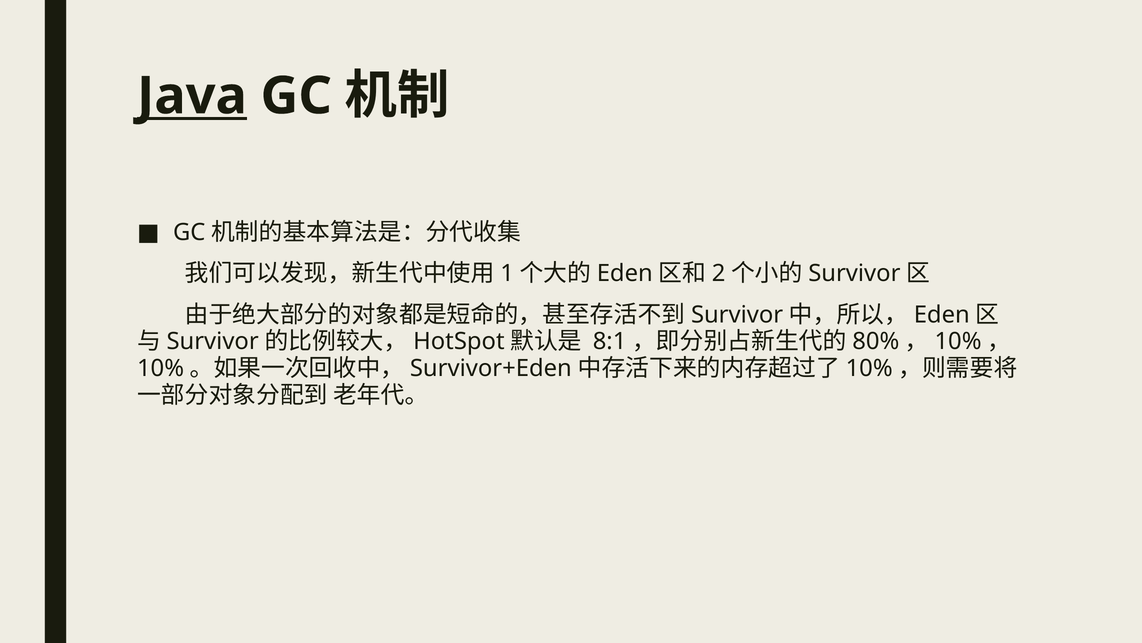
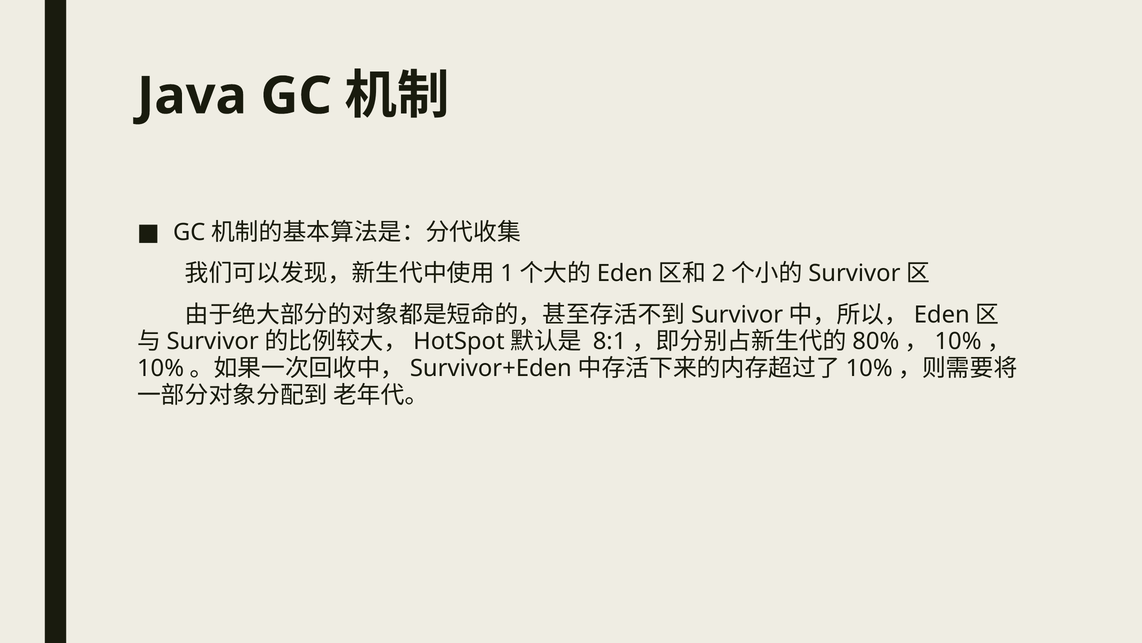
Java underline: present -> none
